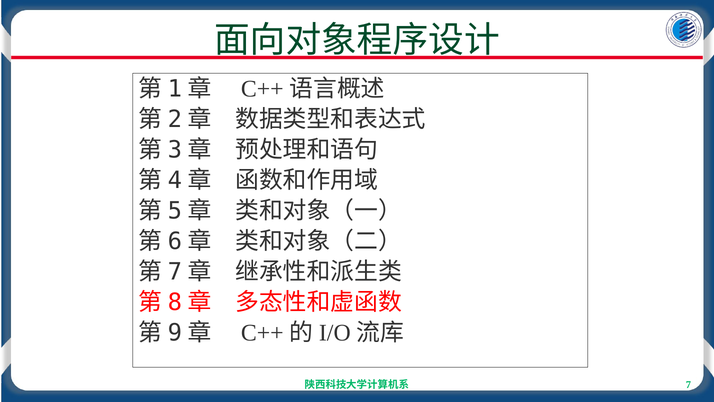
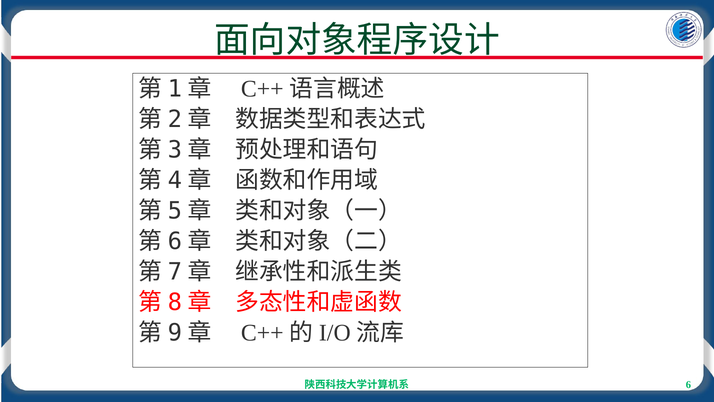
7: 7 -> 6
